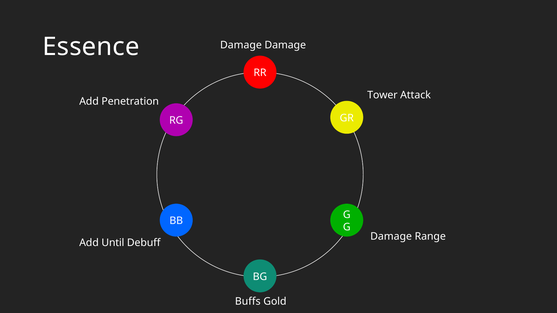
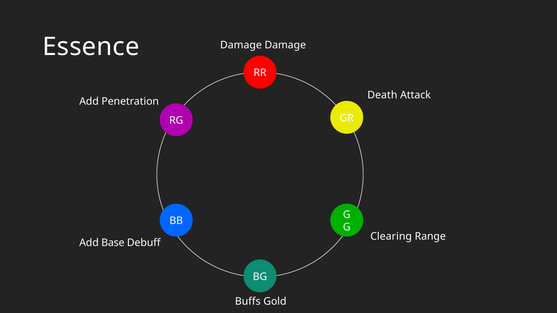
Tower: Tower -> Death
Damage at (391, 236): Damage -> Clearing
Until: Until -> Base
